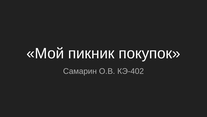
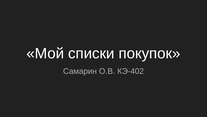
пикник: пикник -> списки
